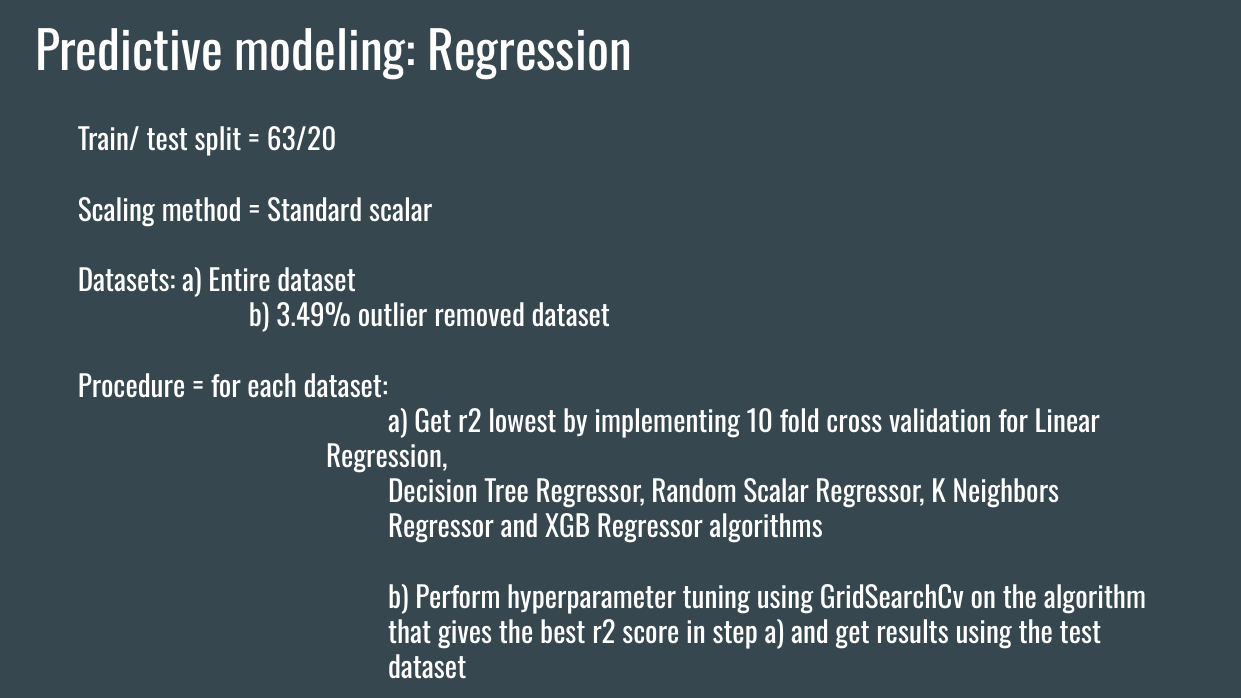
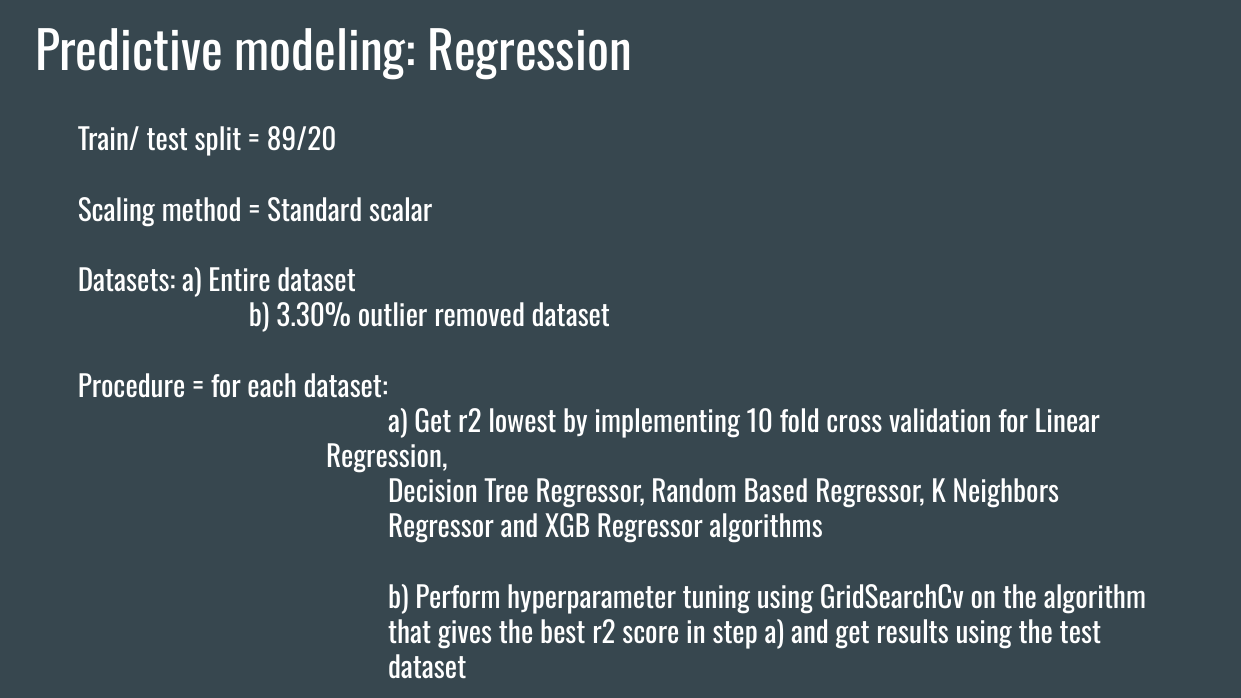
63/20: 63/20 -> 89/20
3.49%: 3.49% -> 3.30%
Random Scalar: Scalar -> Based
